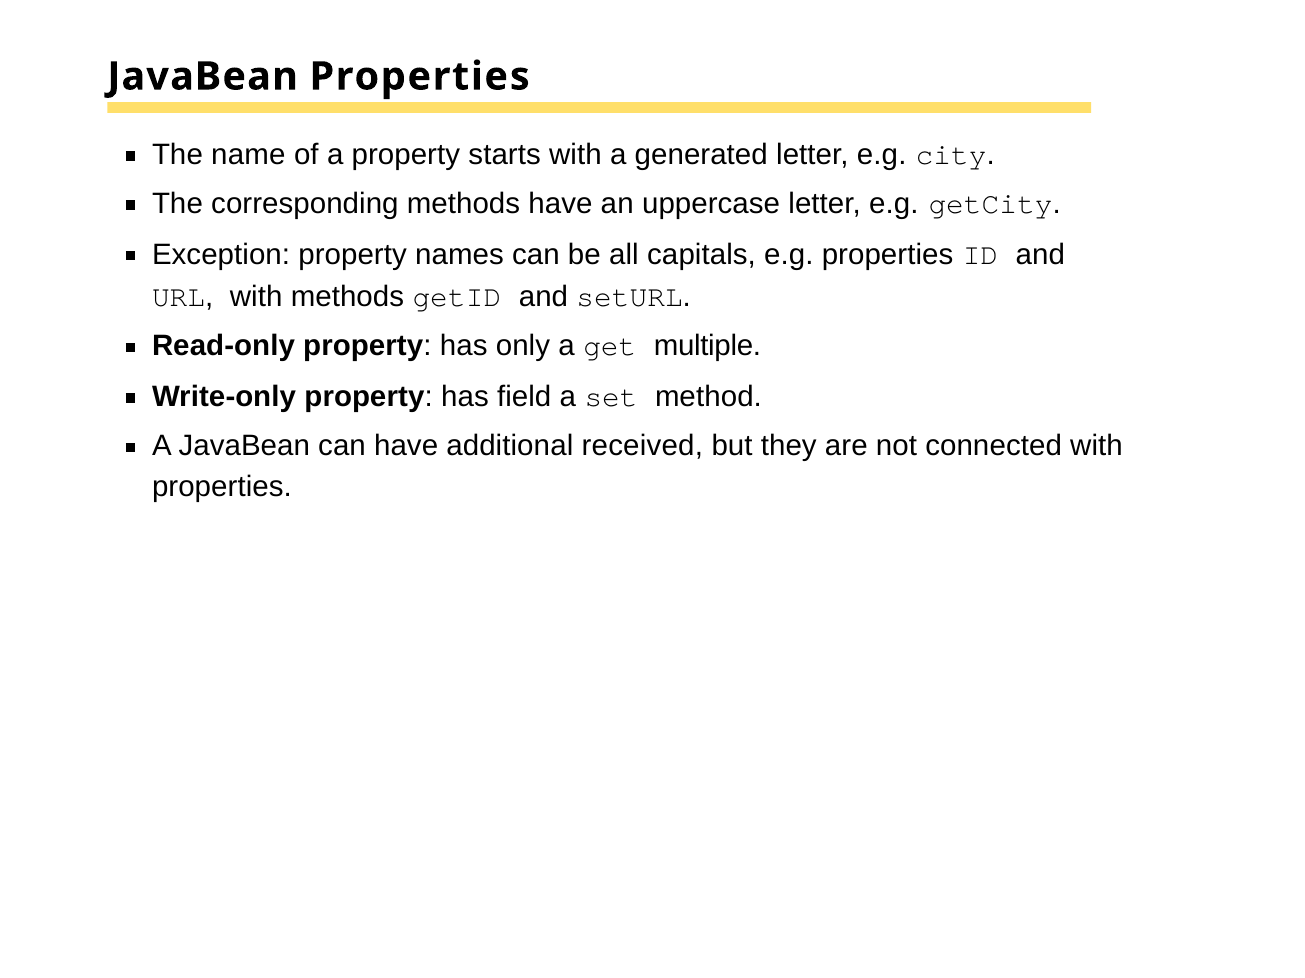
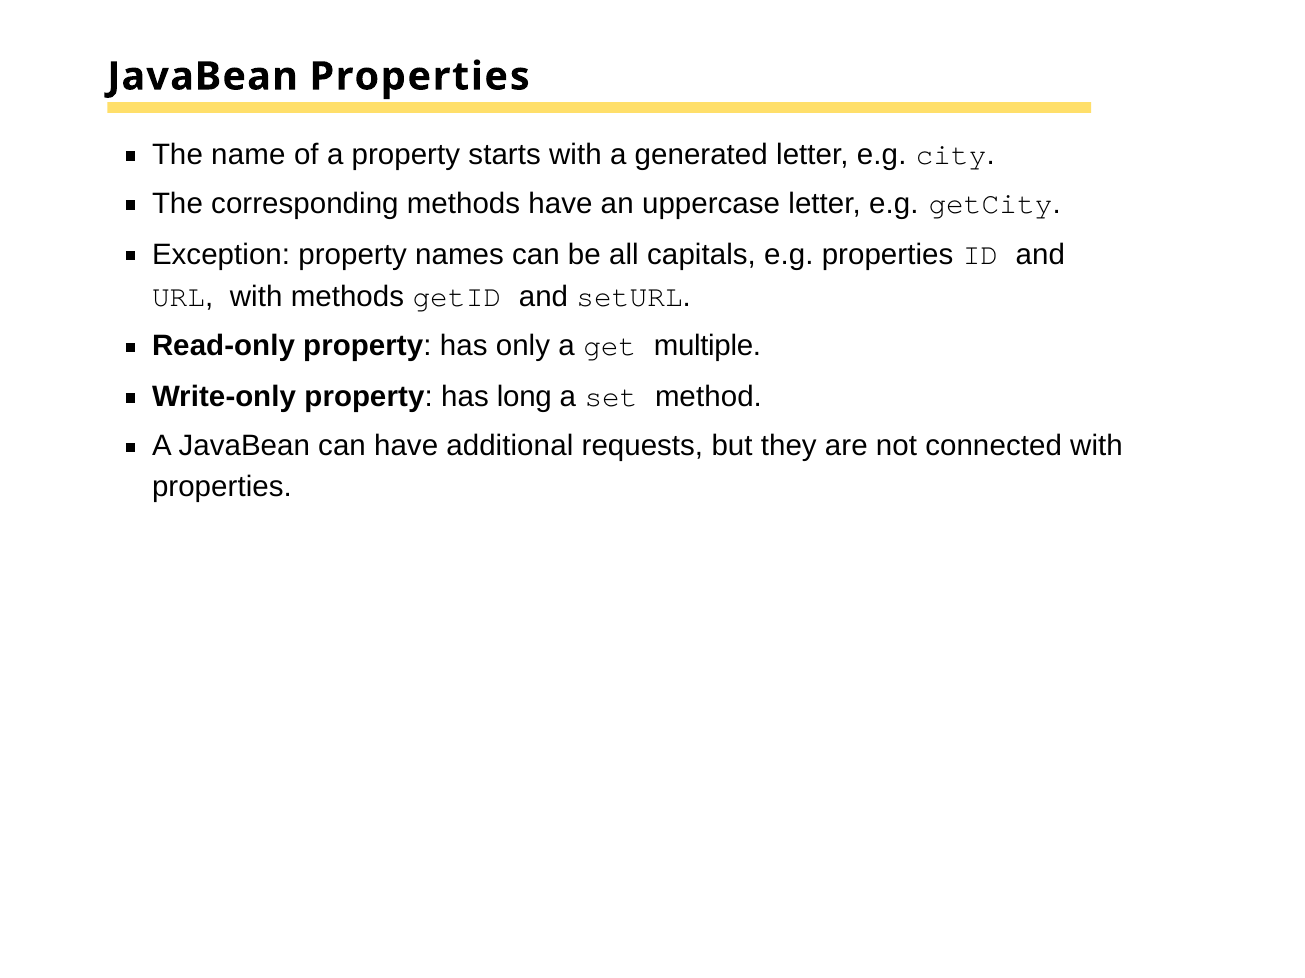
field: field -> long
received: received -> requests
